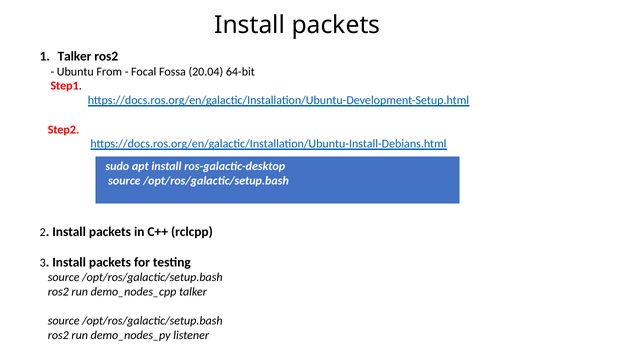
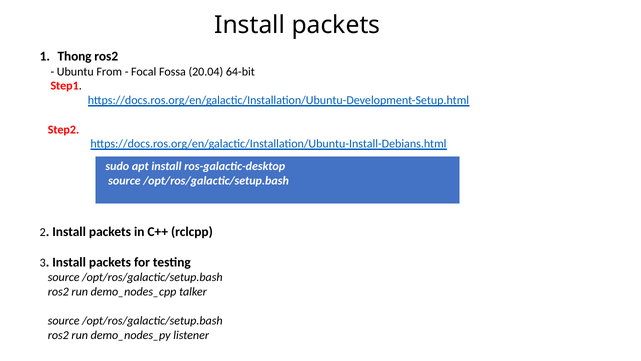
Talker at (75, 56): Talker -> Thong
